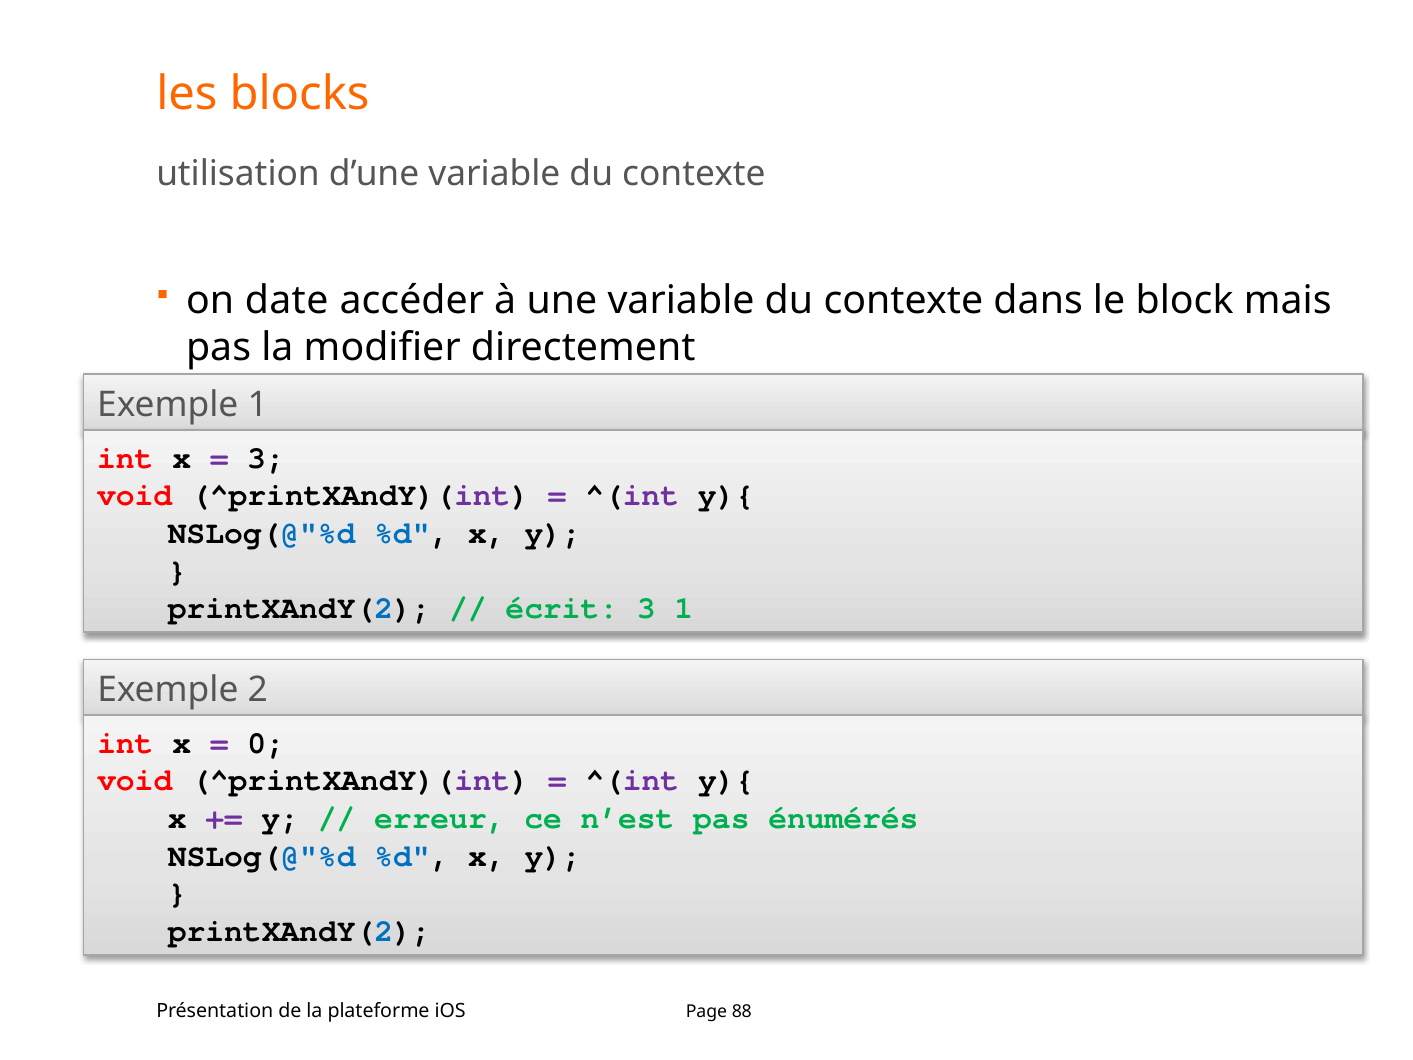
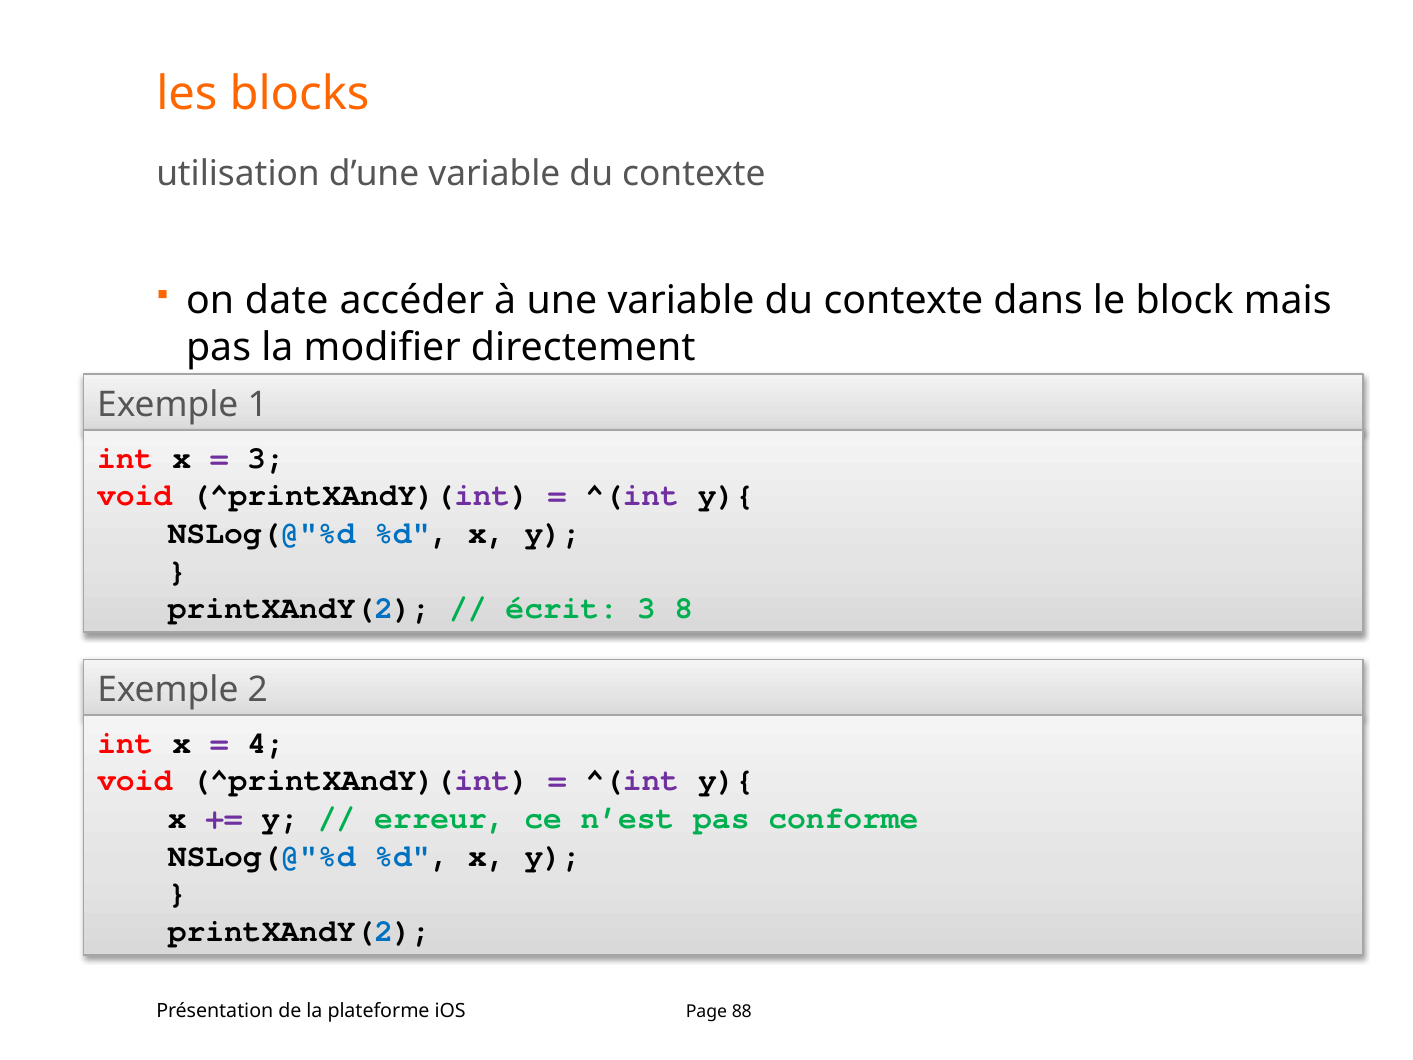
3 1: 1 -> 8
0: 0 -> 4
énumérés: énumérés -> conforme
